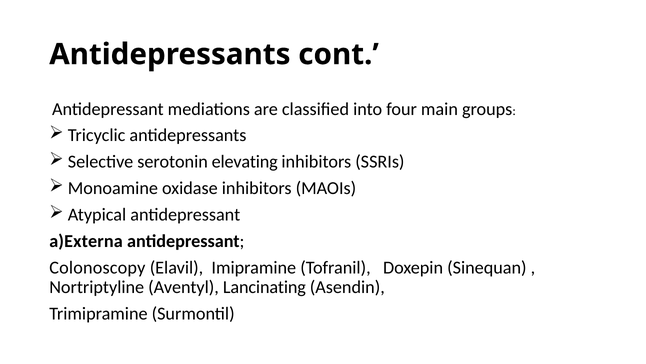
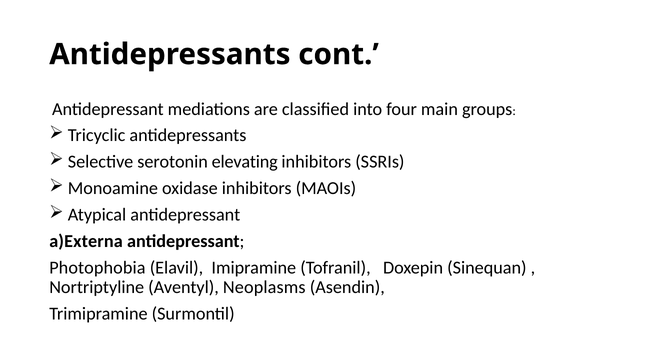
Colonoscopy: Colonoscopy -> Photophobia
Lancinating: Lancinating -> Neoplasms
